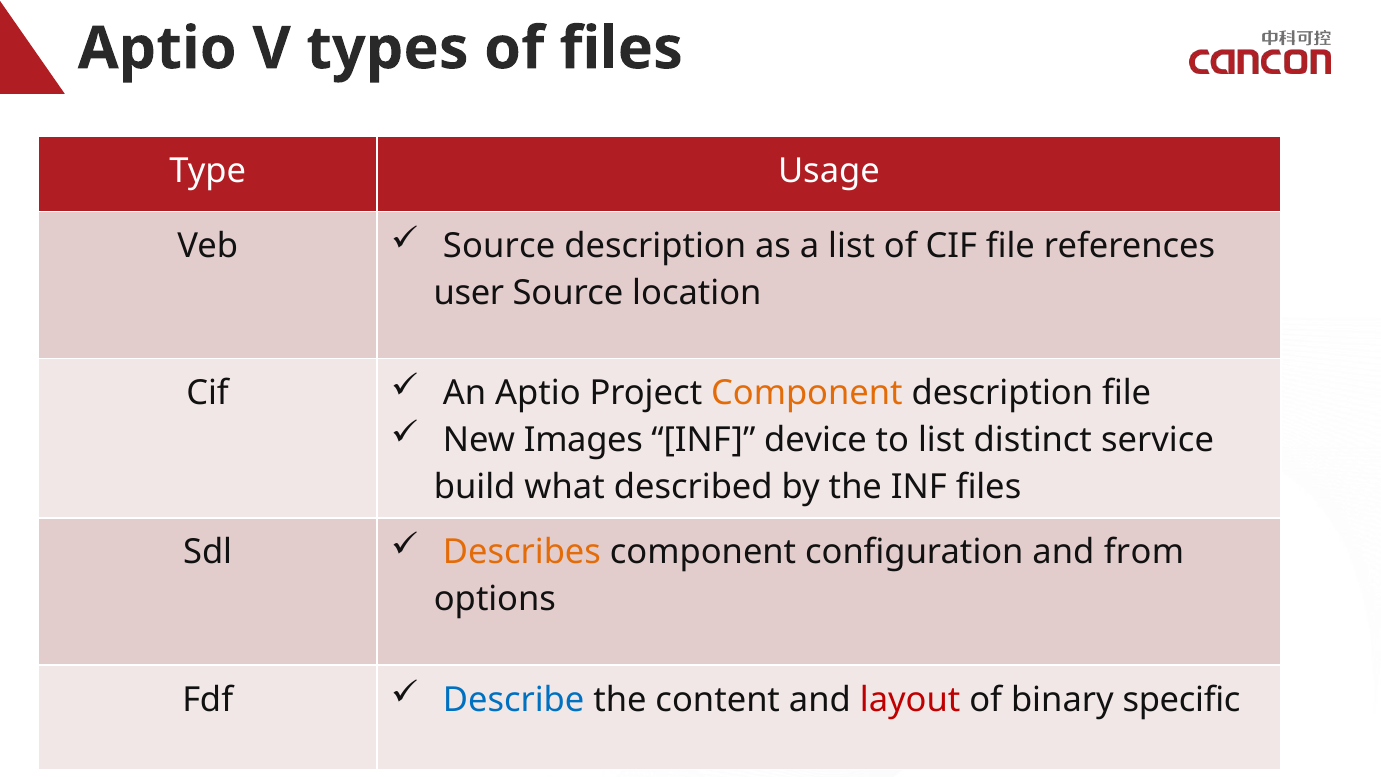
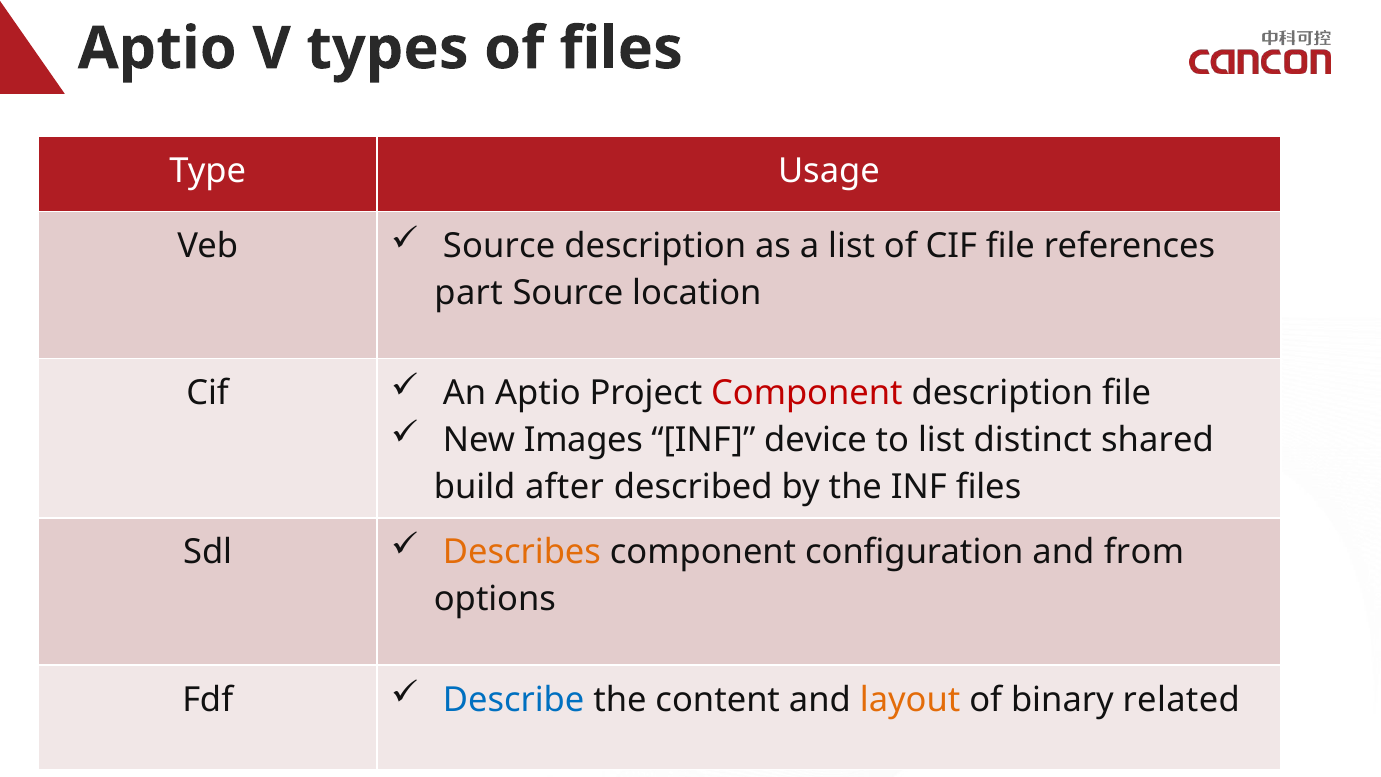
user: user -> part
Component at (807, 393) colour: orange -> red
service: service -> shared
what: what -> after
layout colour: red -> orange
specific: specific -> related
